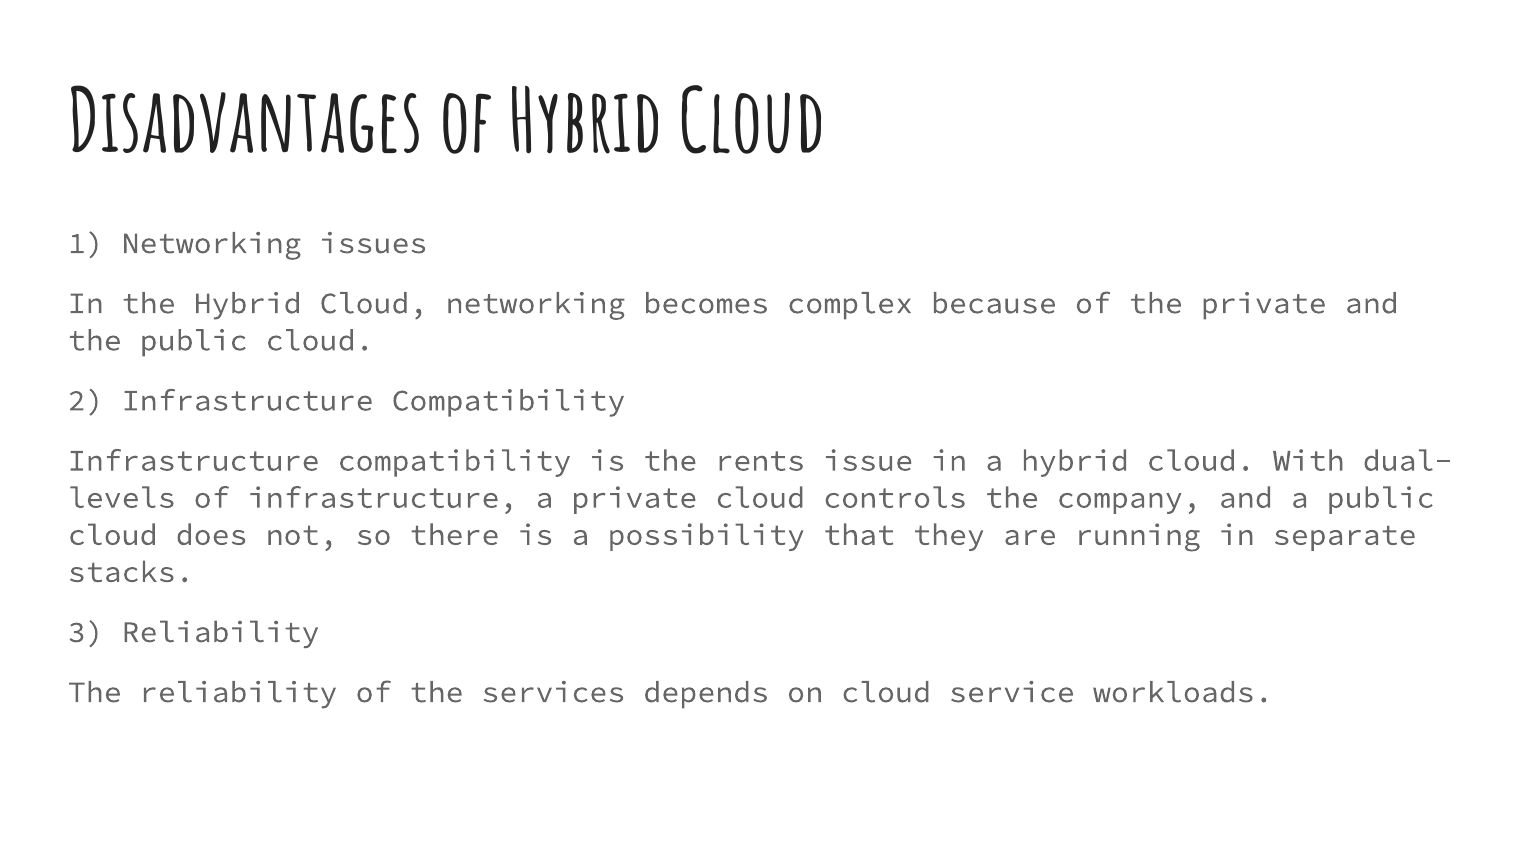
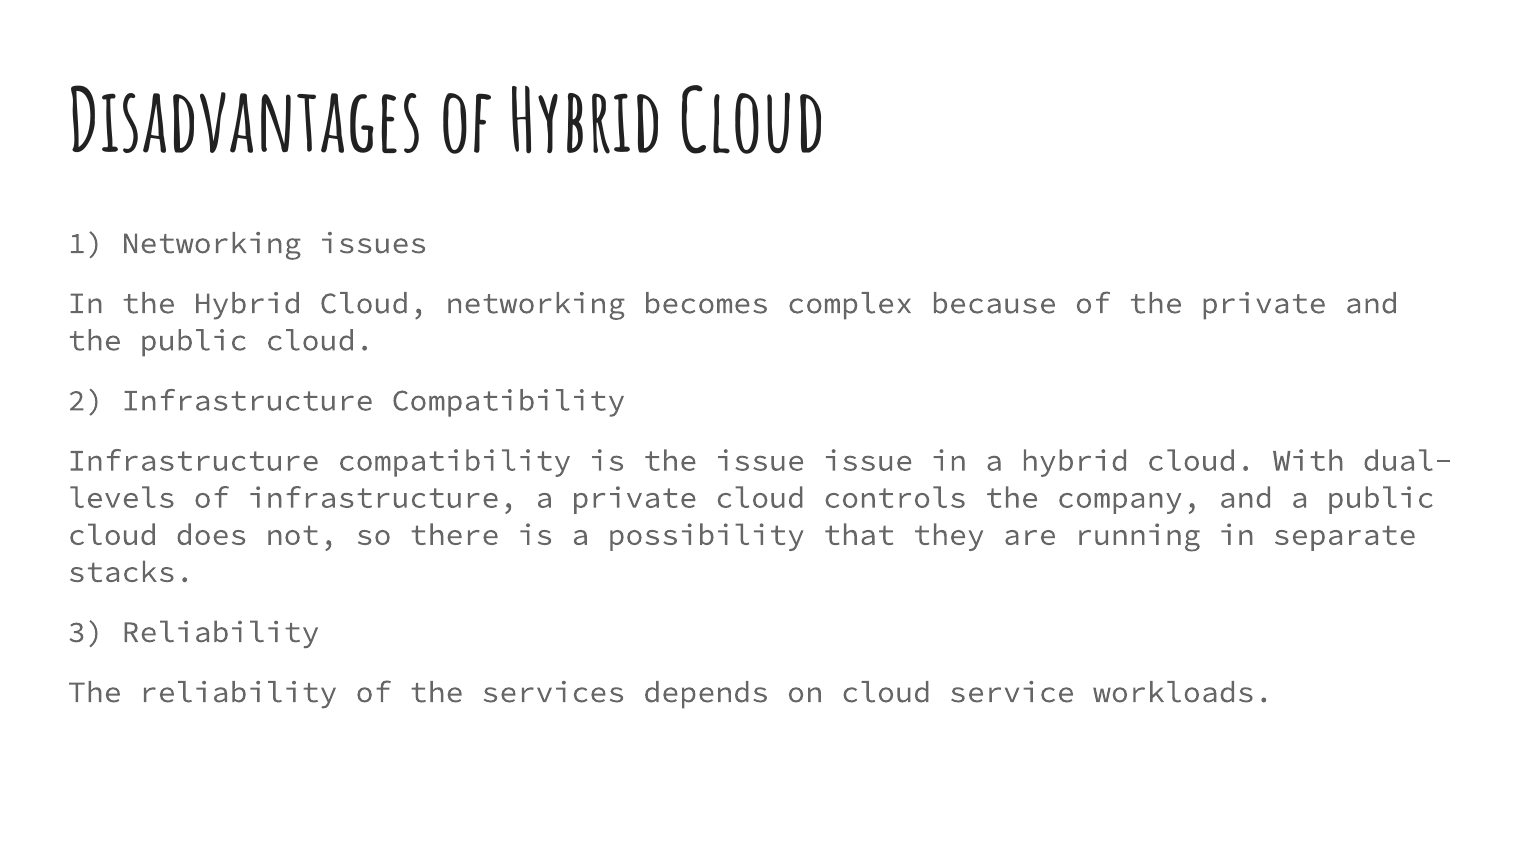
the rents: rents -> issue
